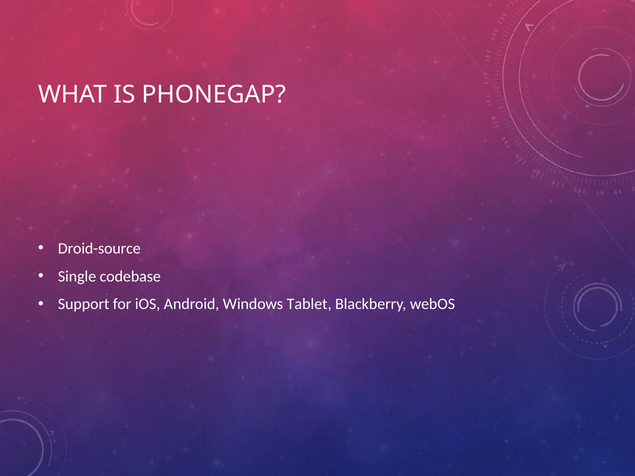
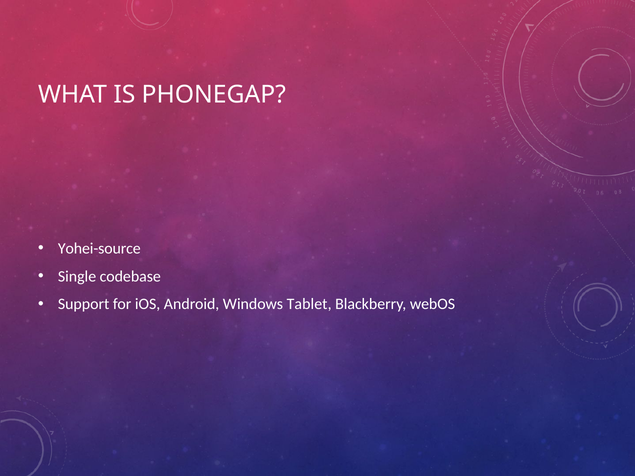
Droid-source: Droid-source -> Yohei-source
